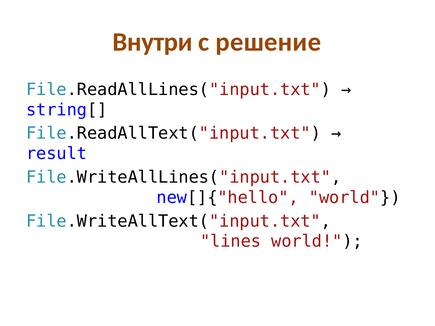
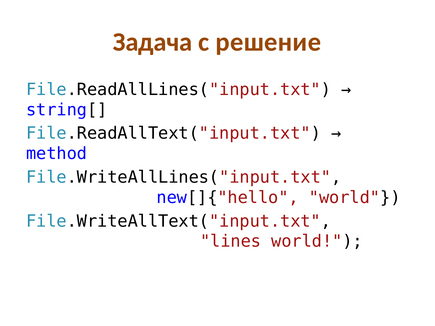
Внутри: Внутри -> Задача
result: result -> method
